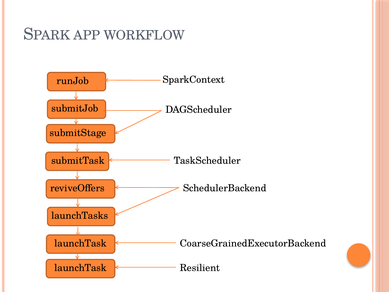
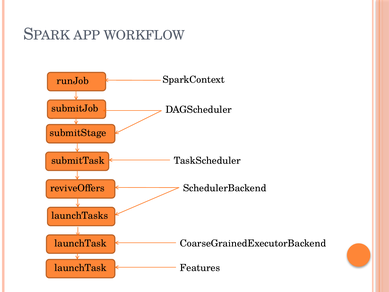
Resilient: Resilient -> Features
